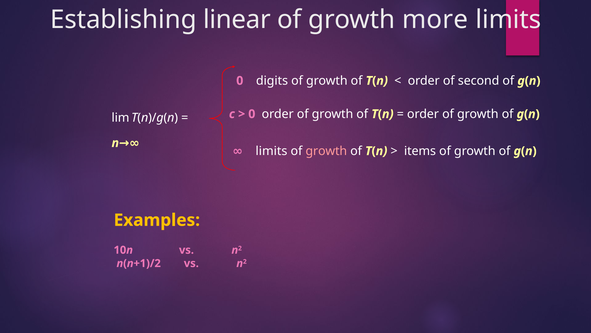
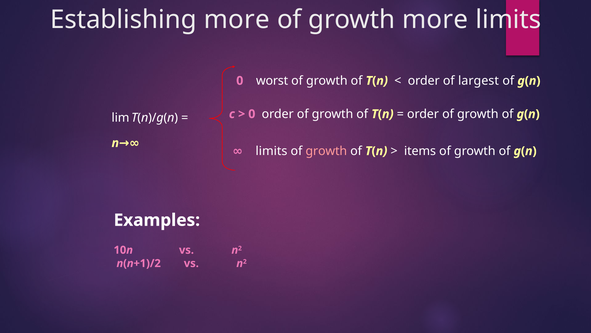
Establishing linear: linear -> more
digits: digits -> worst
second: second -> largest
Examples colour: yellow -> white
